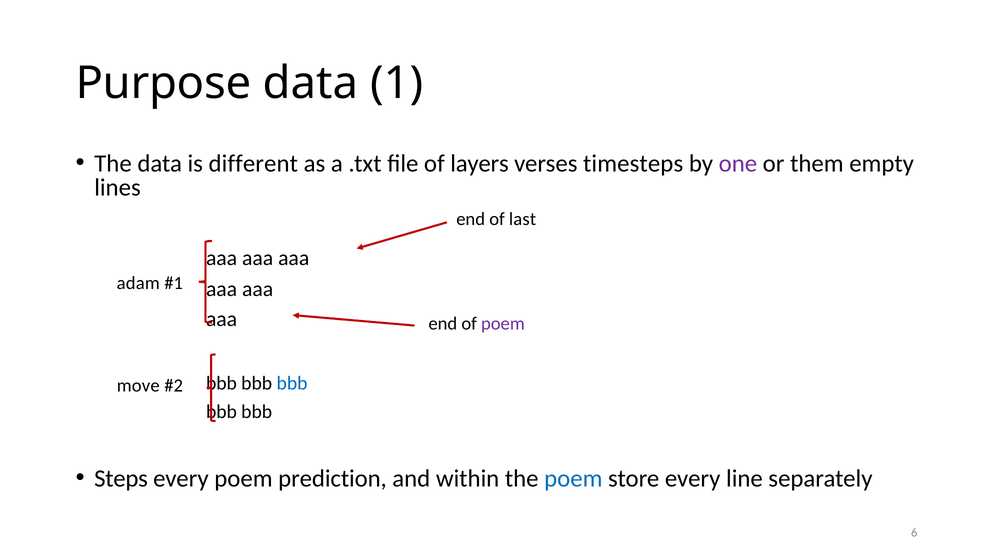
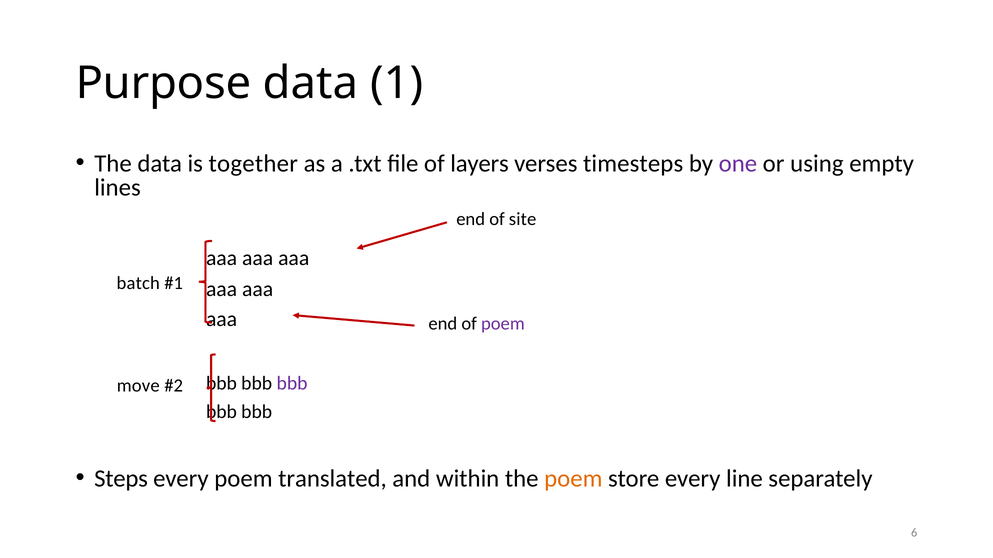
different: different -> together
them: them -> using
last: last -> site
adam: adam -> batch
bbb at (292, 383) colour: blue -> purple
prediction: prediction -> translated
poem at (573, 479) colour: blue -> orange
